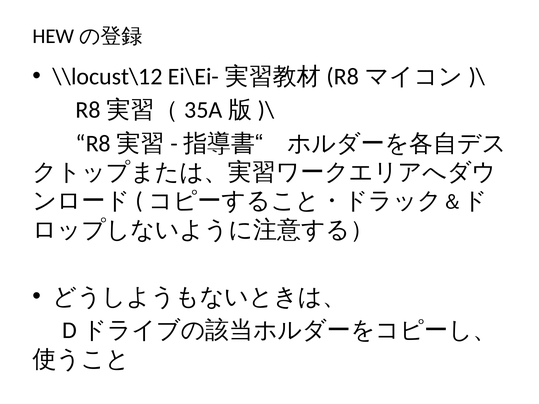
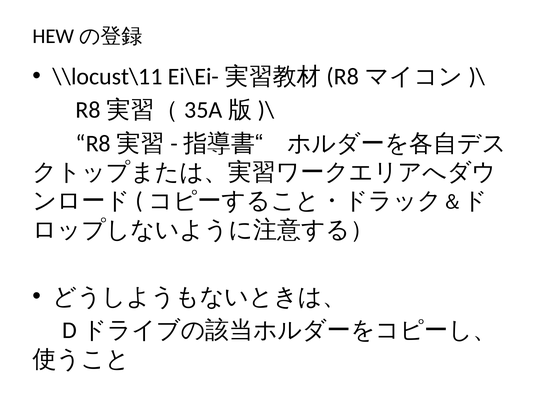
\\locust\12: \\locust\12 -> \\locust\11
